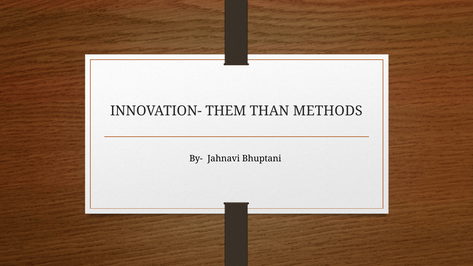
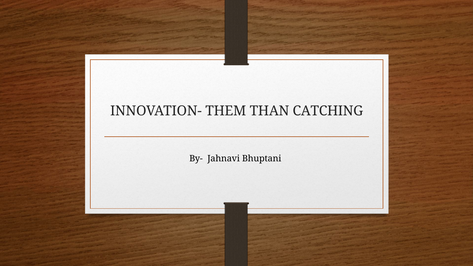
METHODS: METHODS -> CATCHING
